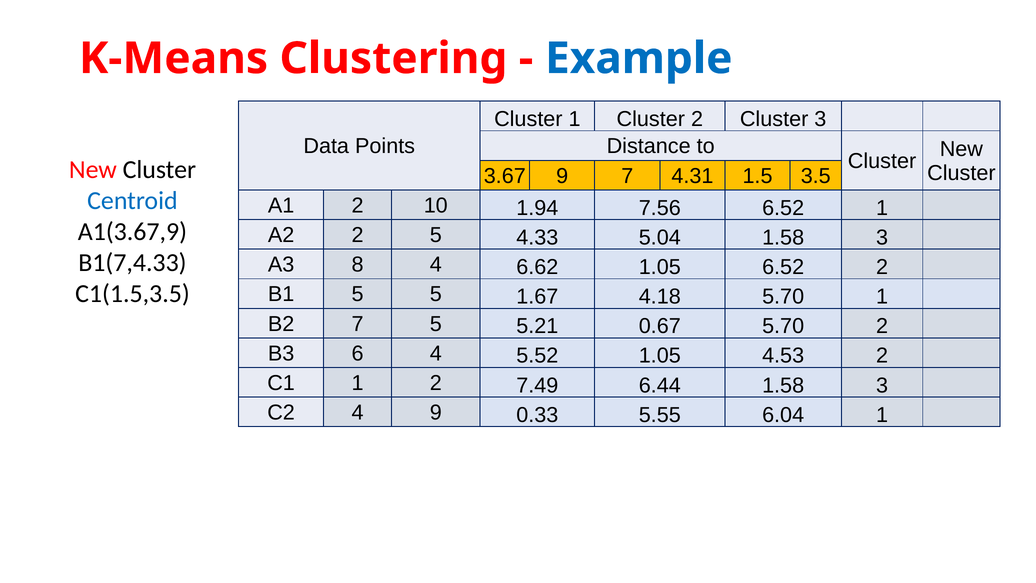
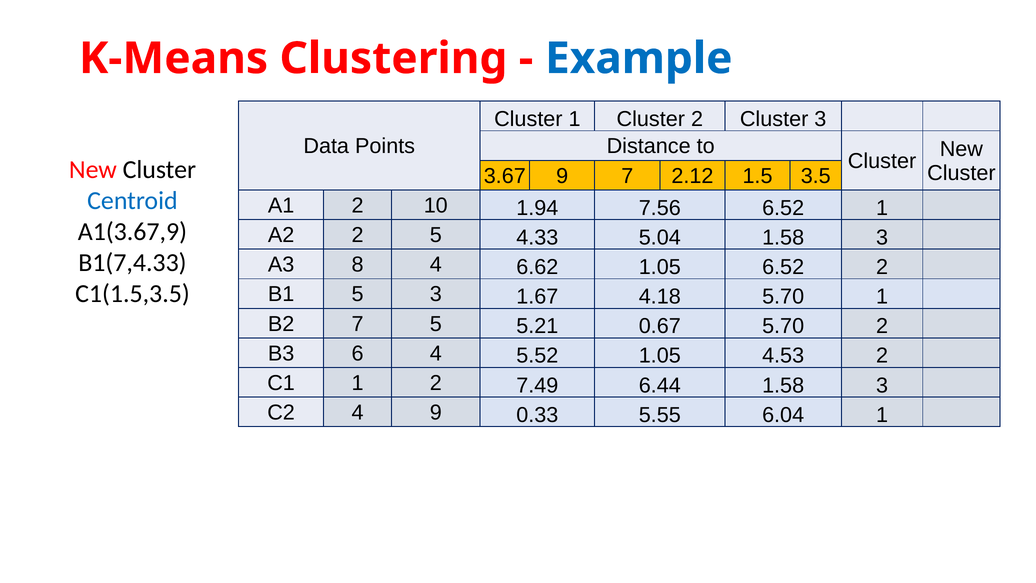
4.31: 4.31 -> 2.12
5 5: 5 -> 3
